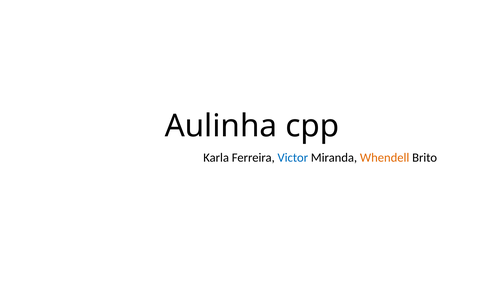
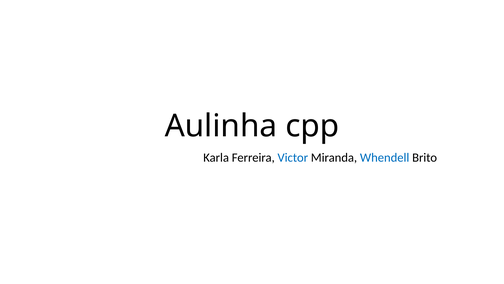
Whendell colour: orange -> blue
